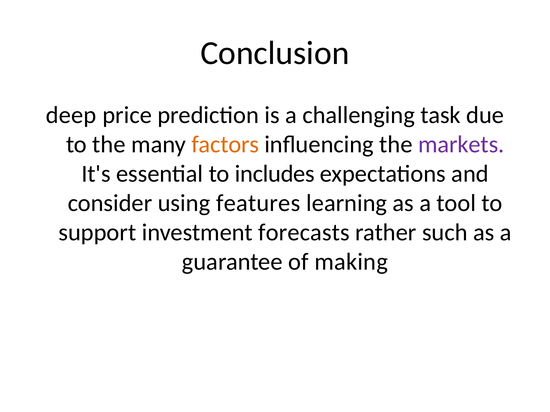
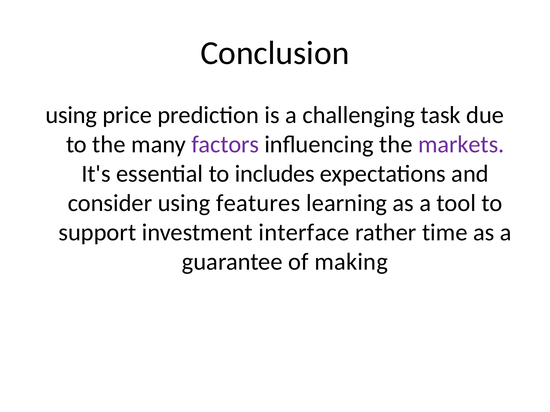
deep at (71, 115): deep -> using
factors colour: orange -> purple
forecasts: forecasts -> interface
such: such -> time
